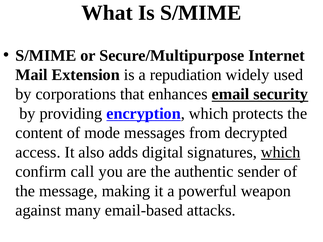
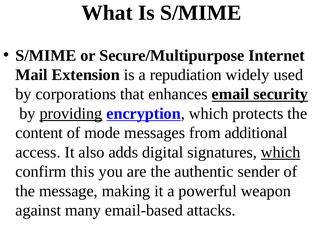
providing underline: none -> present
decrypted: decrypted -> additional
call: call -> this
